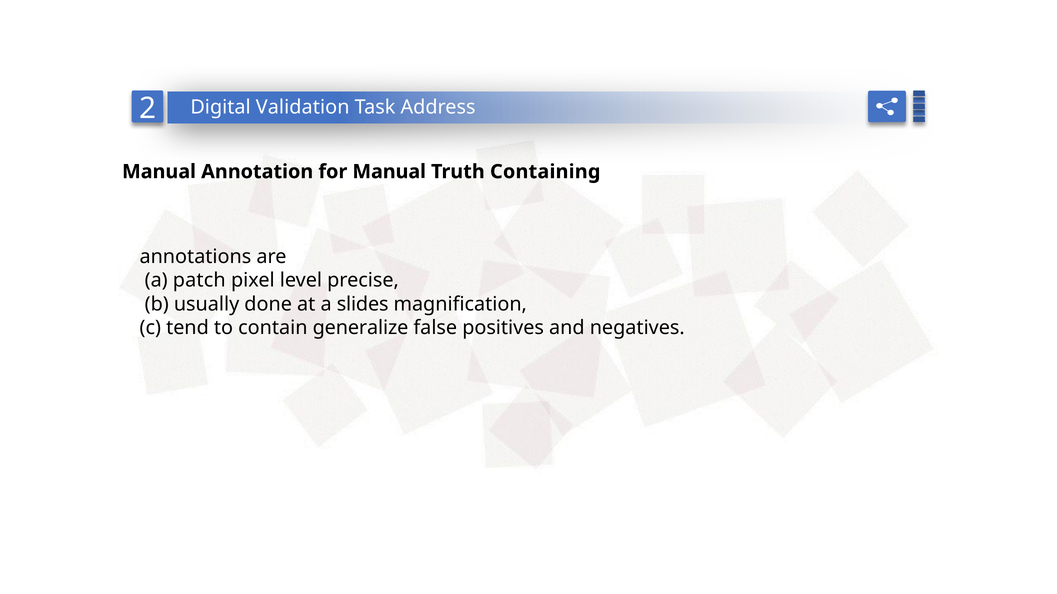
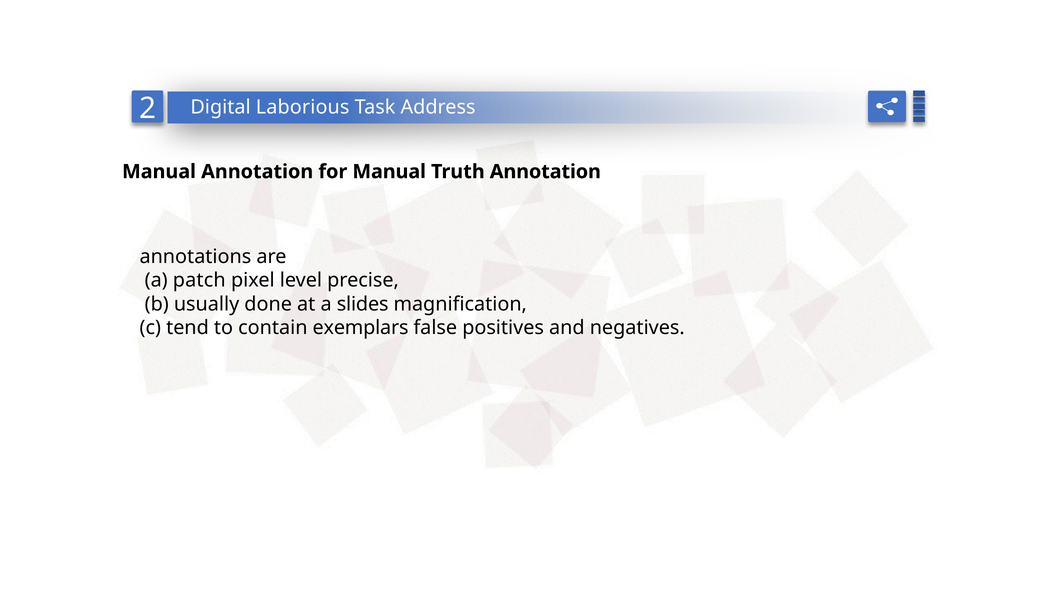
Validation: Validation -> Laborious
Truth Containing: Containing -> Annotation
generalize: generalize -> exemplars
